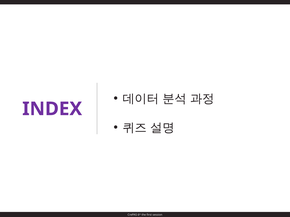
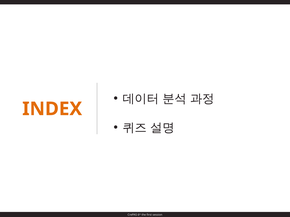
INDEX colour: purple -> orange
